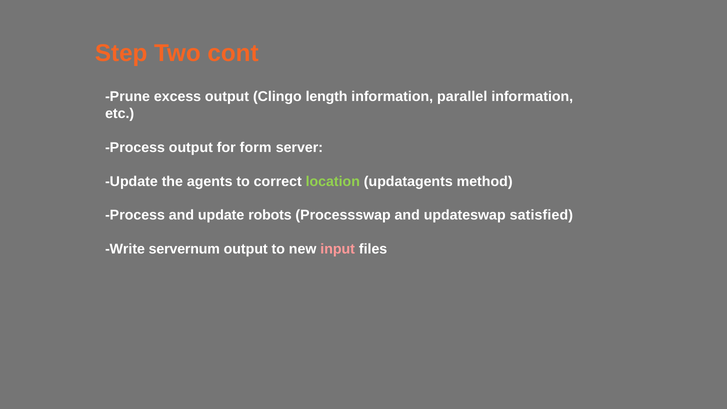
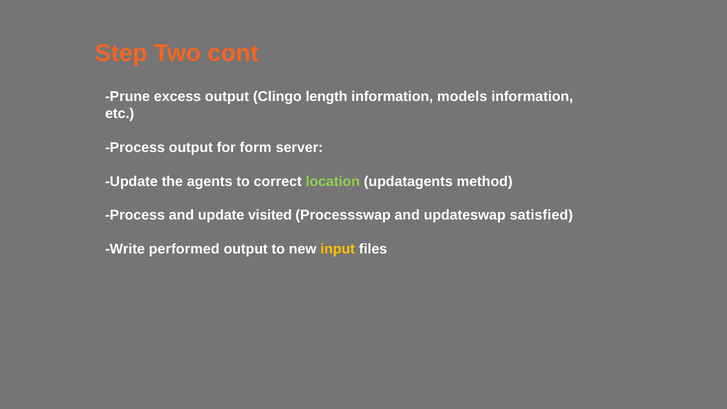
parallel: parallel -> models
robots: robots -> visited
servernum: servernum -> performed
input colour: pink -> yellow
